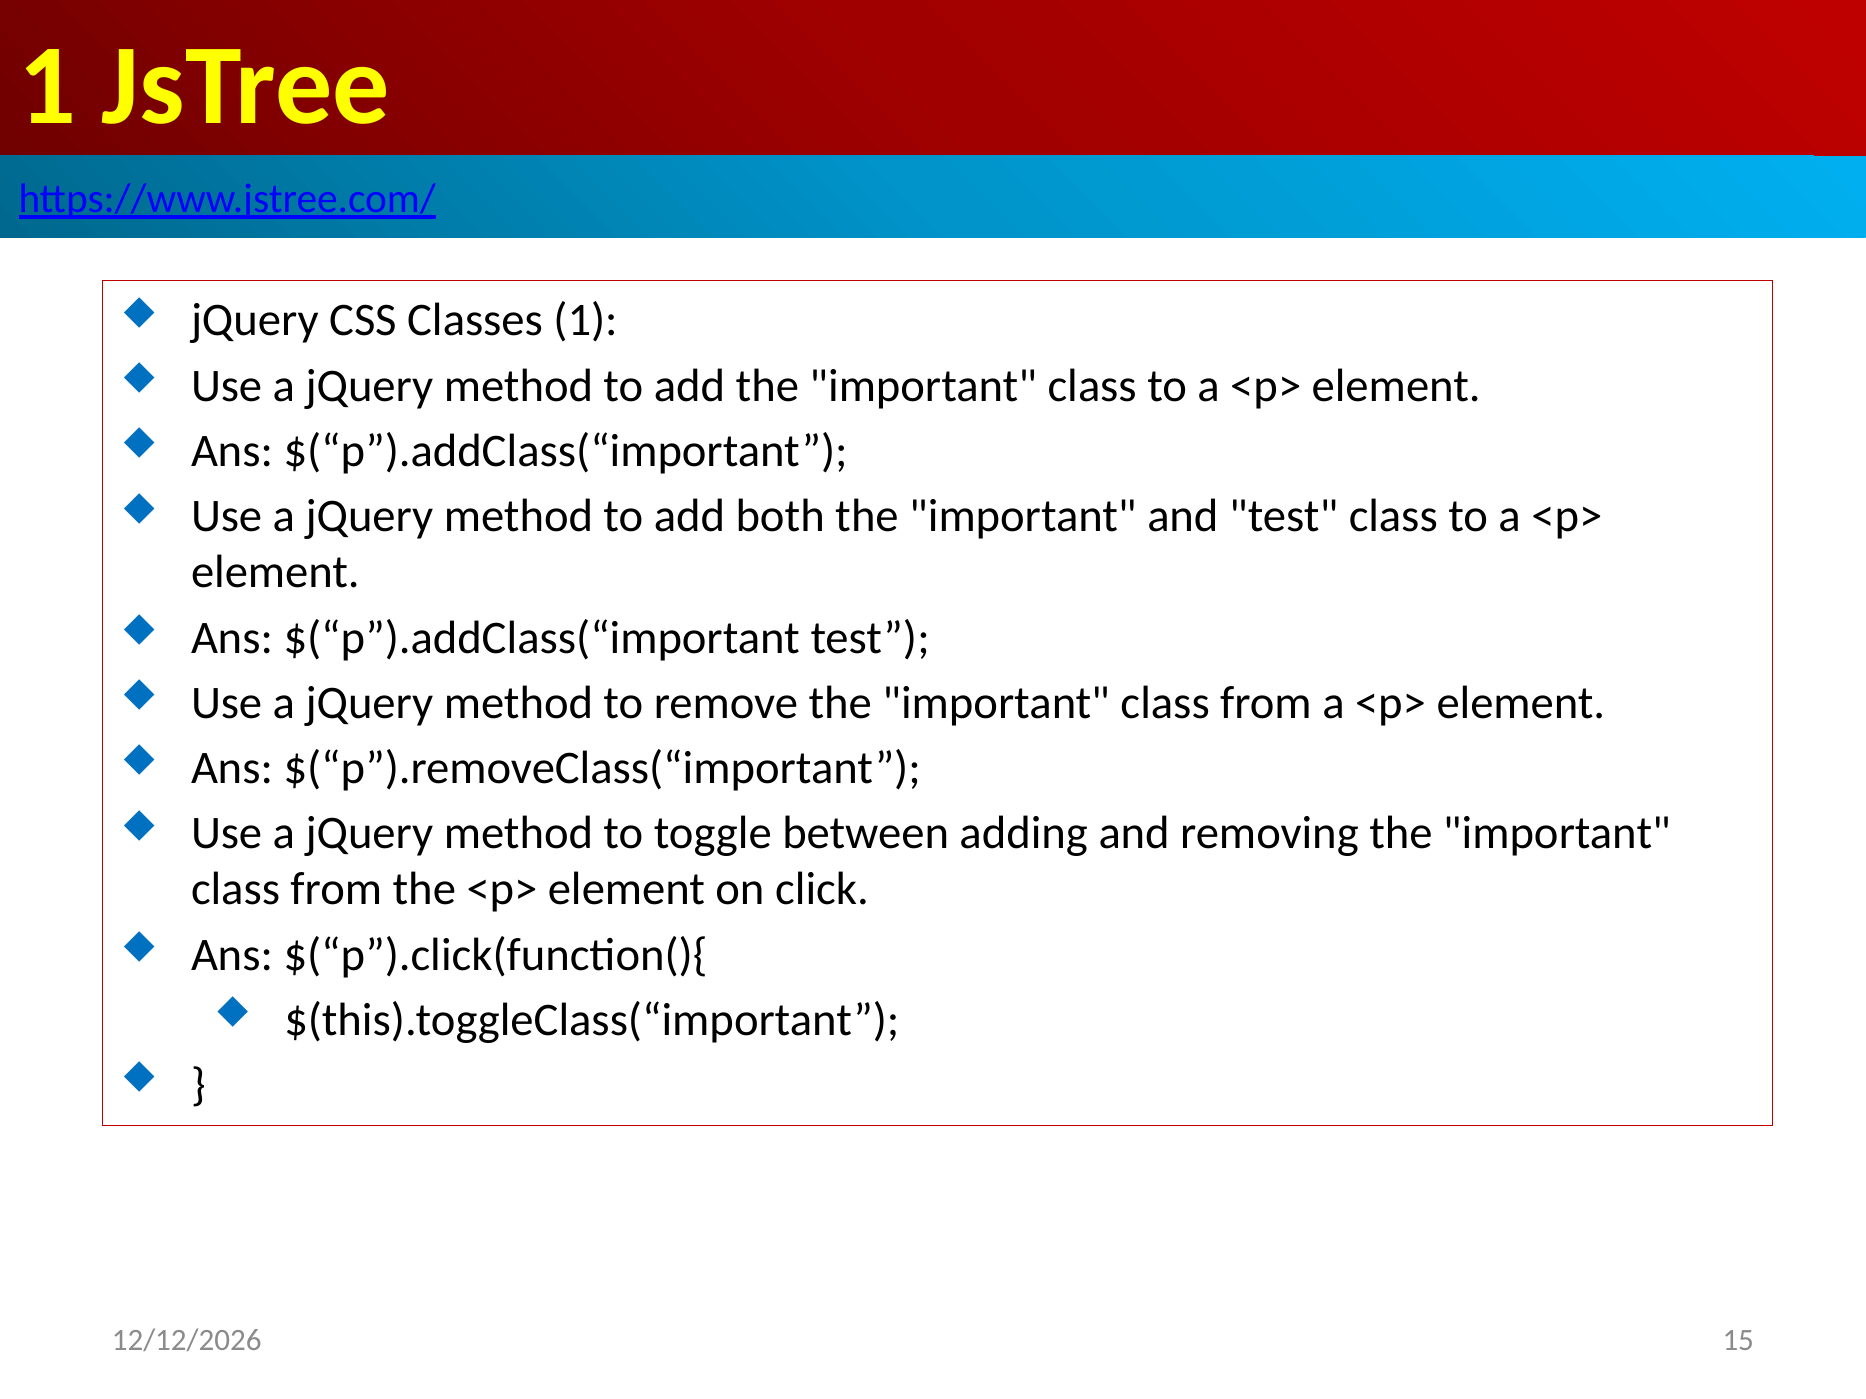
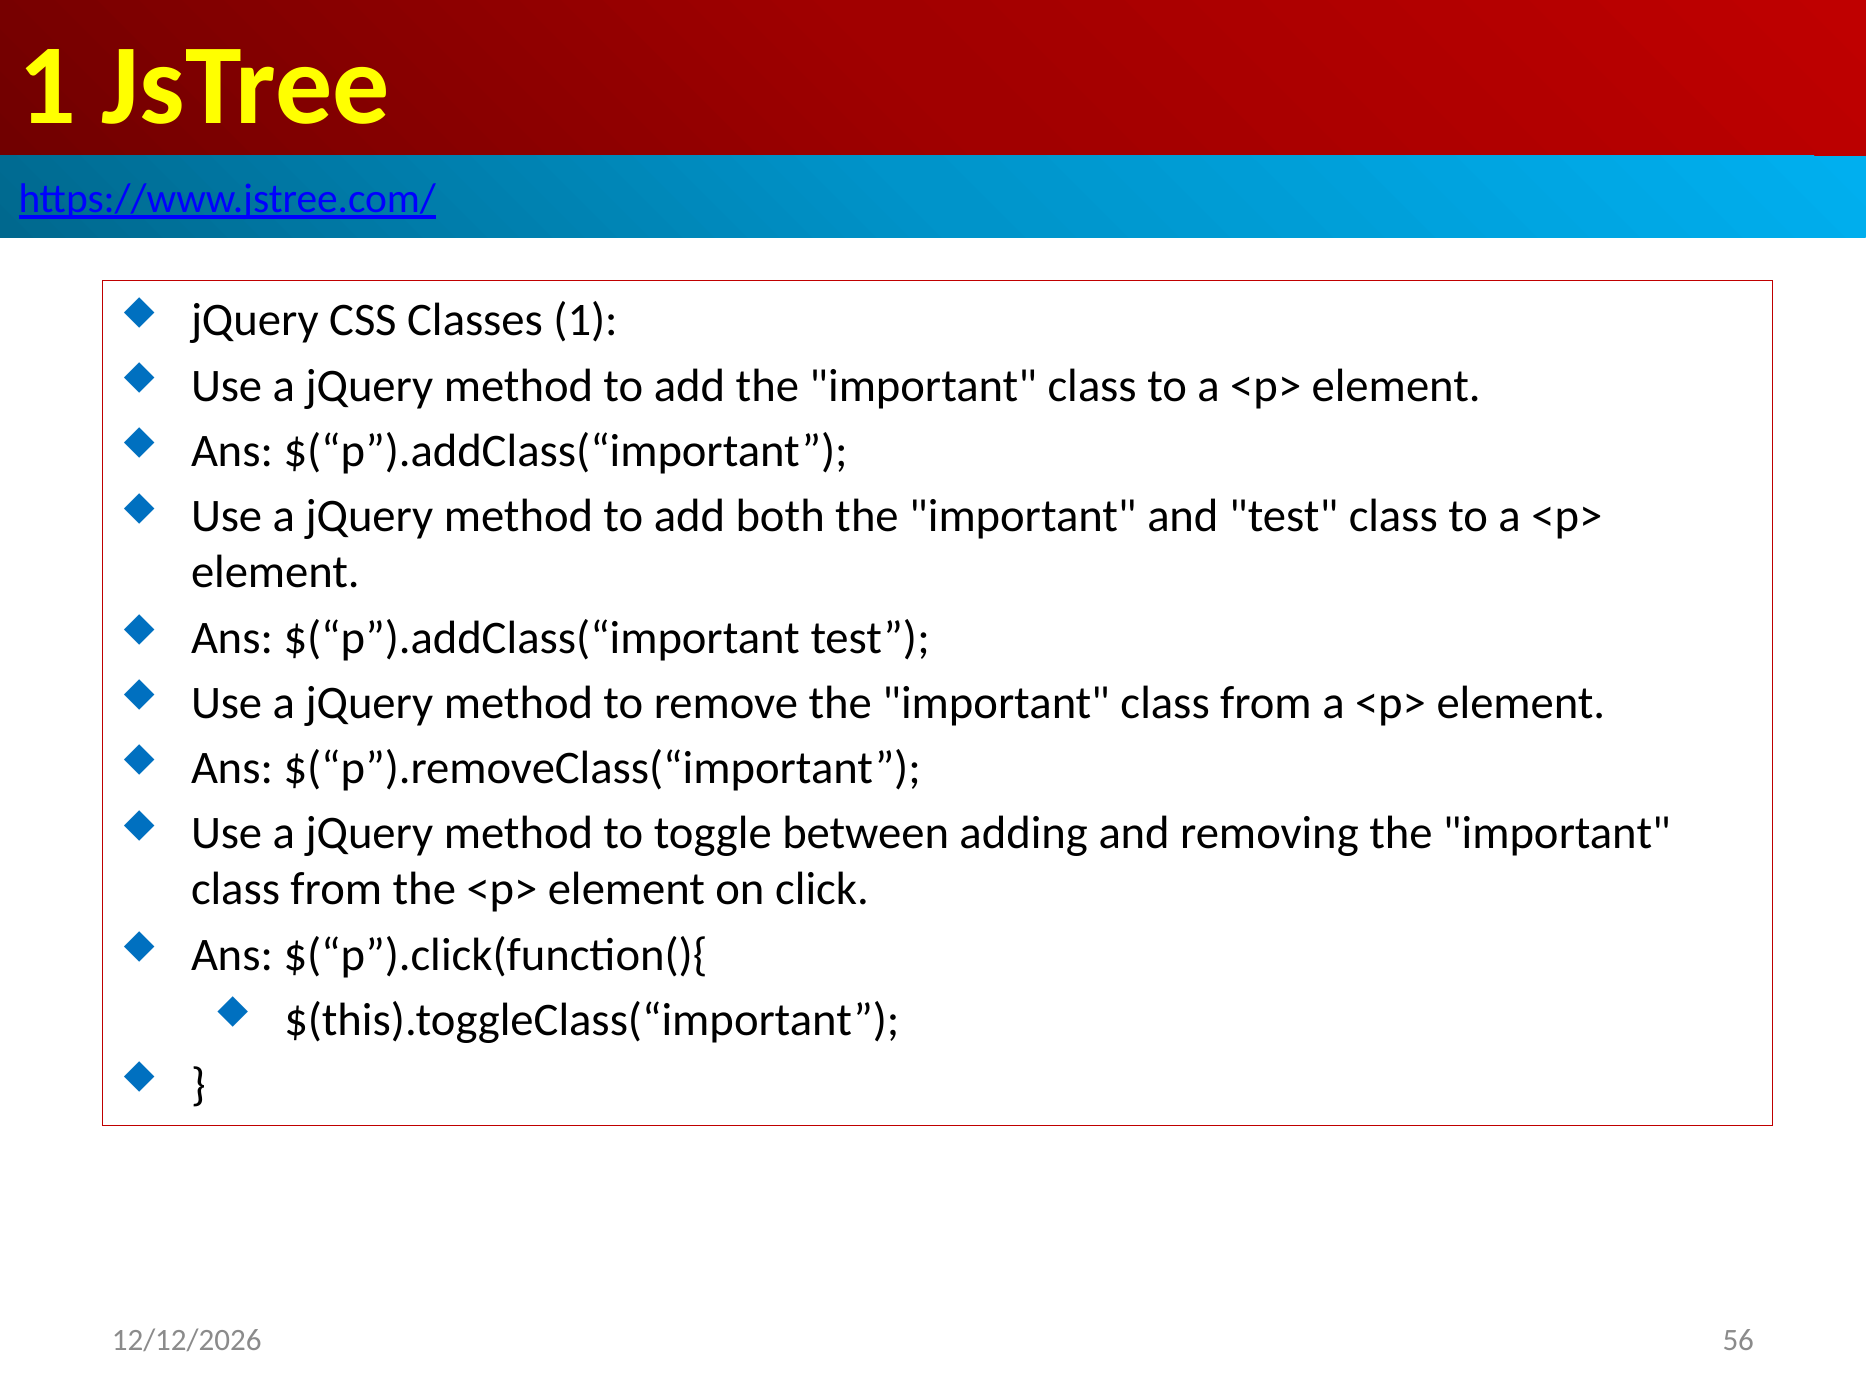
15: 15 -> 56
